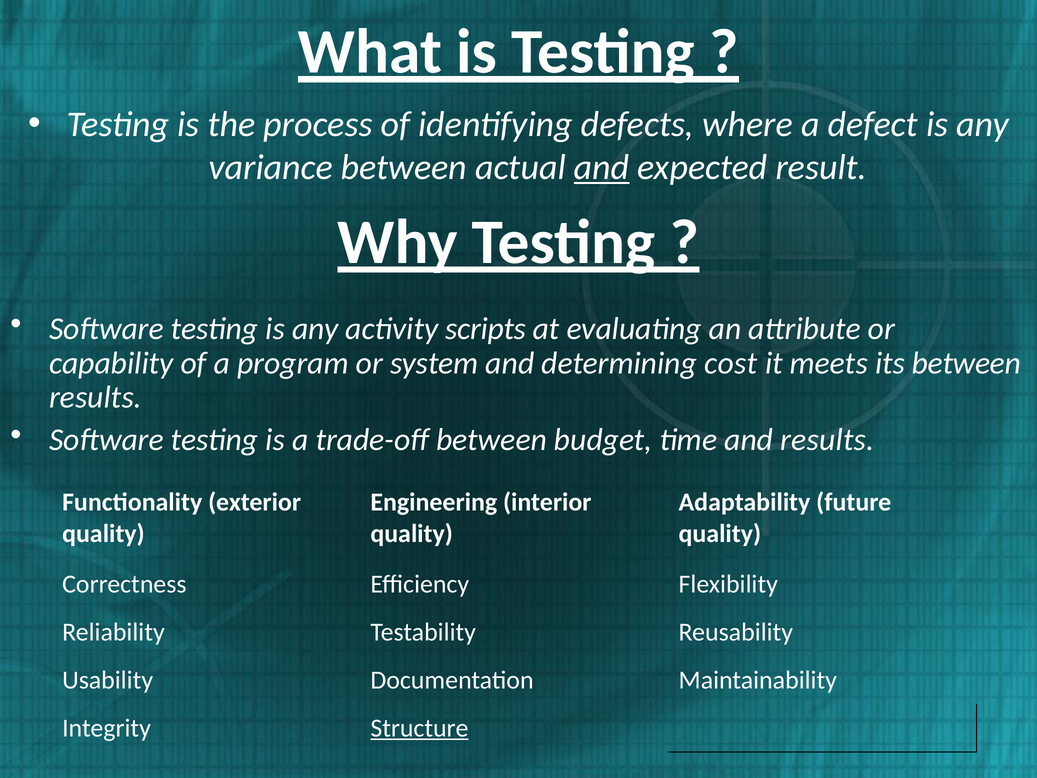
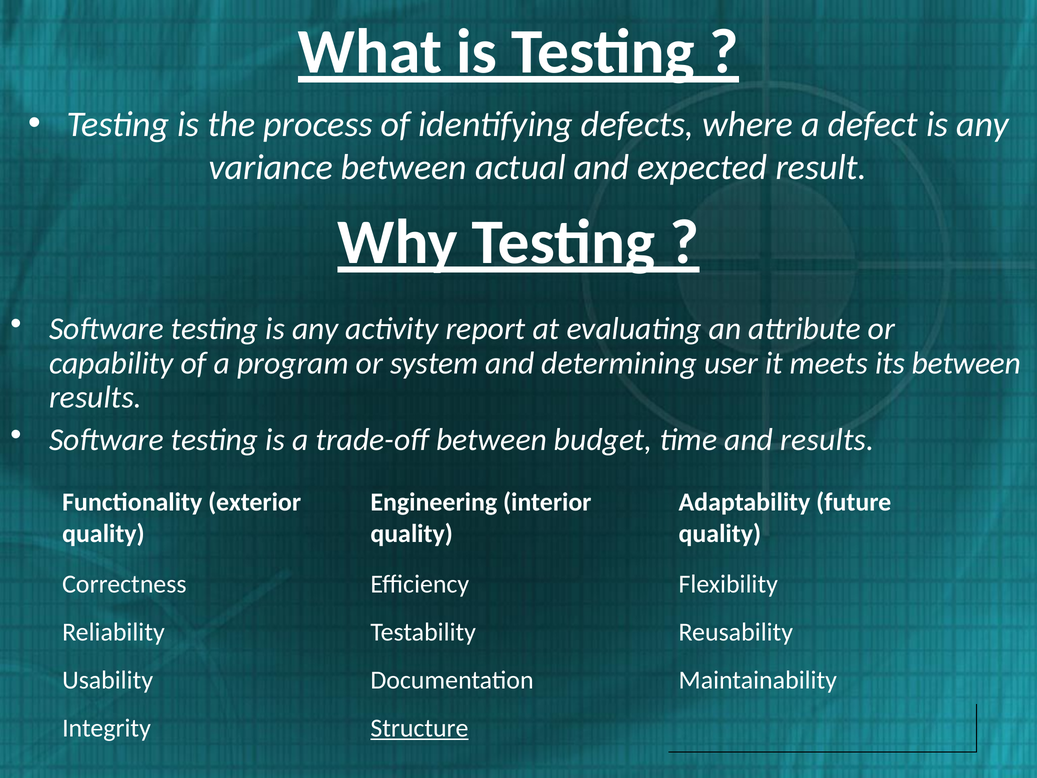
and at (602, 167) underline: present -> none
scripts: scripts -> report
cost: cost -> user
